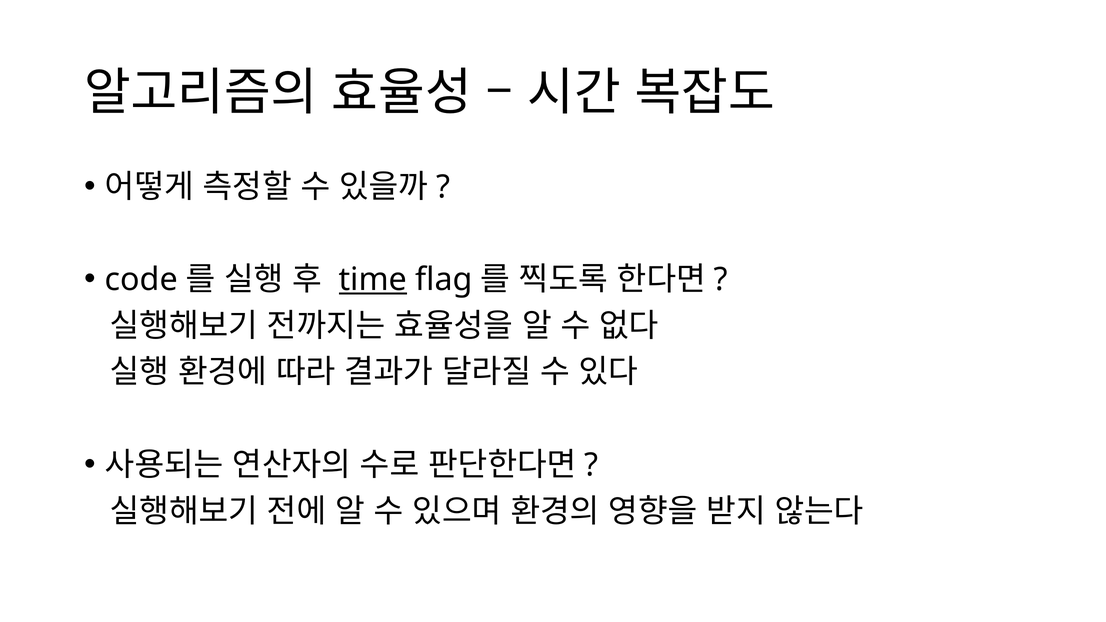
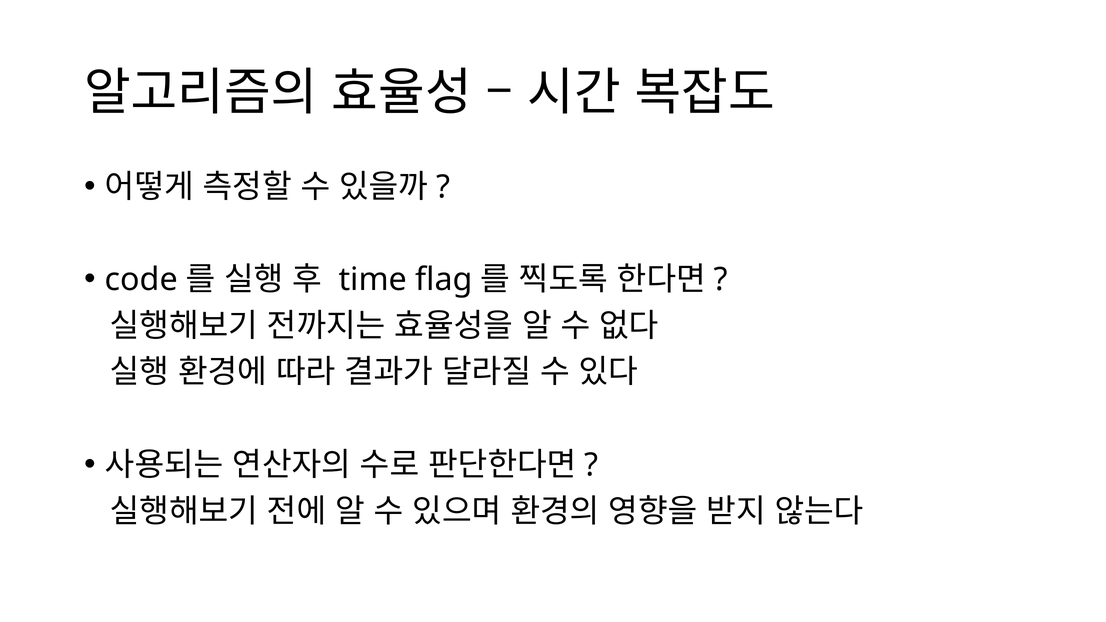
time underline: present -> none
